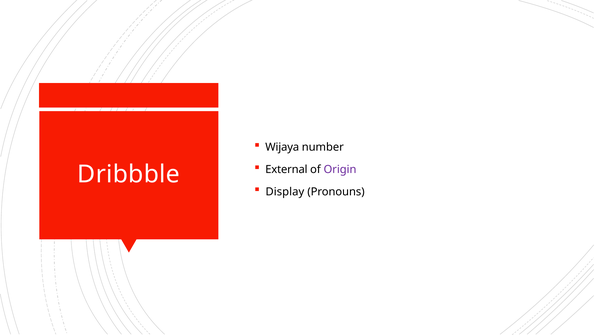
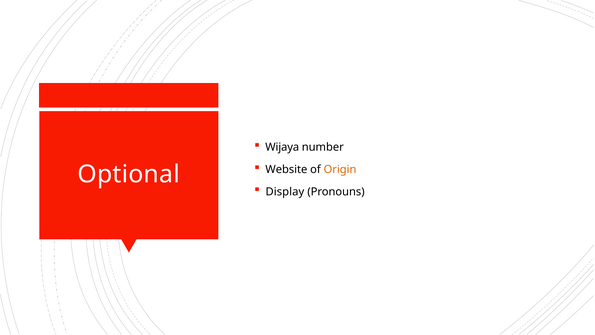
External: External -> Website
Origin colour: purple -> orange
Dribbble: Dribbble -> Optional
